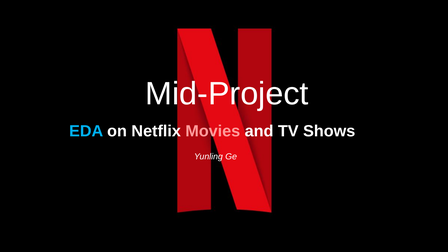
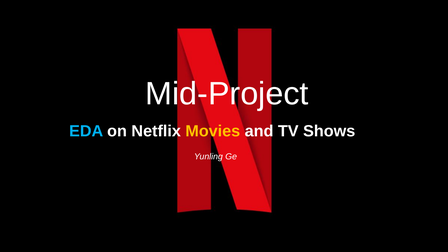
Movies colour: pink -> yellow
